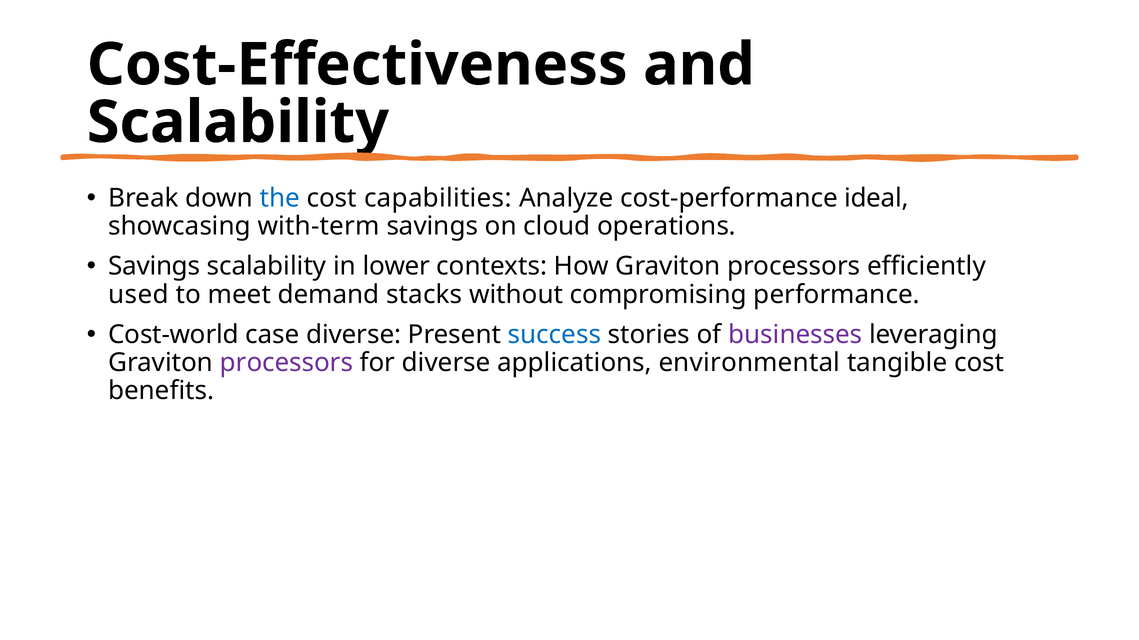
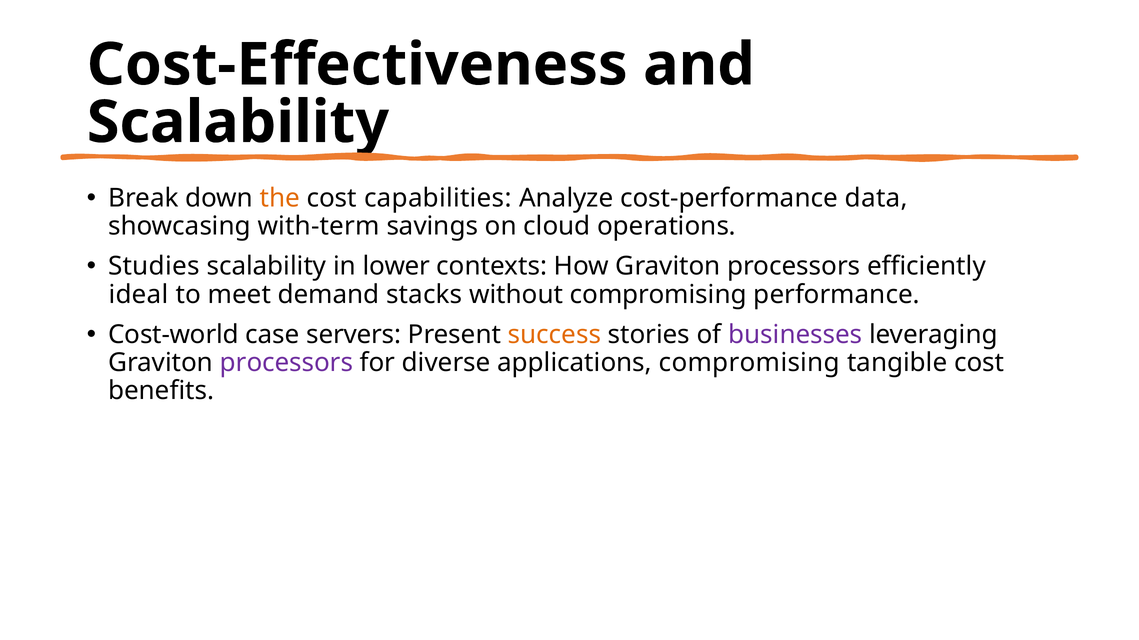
the colour: blue -> orange
ideal: ideal -> data
Savings at (154, 267): Savings -> Studies
used: used -> ideal
case diverse: diverse -> servers
success colour: blue -> orange
applications environmental: environmental -> compromising
